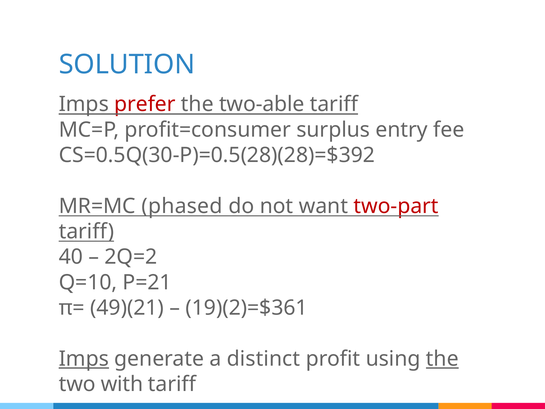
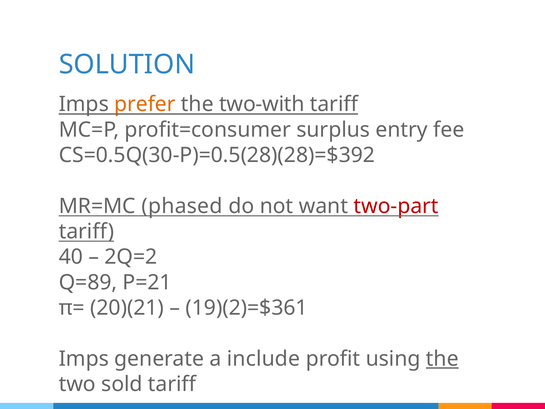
prefer colour: red -> orange
two-able: two-able -> two-with
Q=10: Q=10 -> Q=89
49)(21: 49)(21 -> 20)(21
Imps at (84, 359) underline: present -> none
distinct: distinct -> include
with: with -> sold
